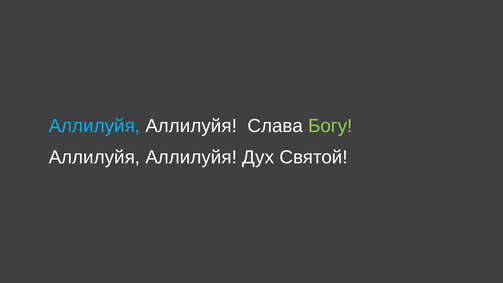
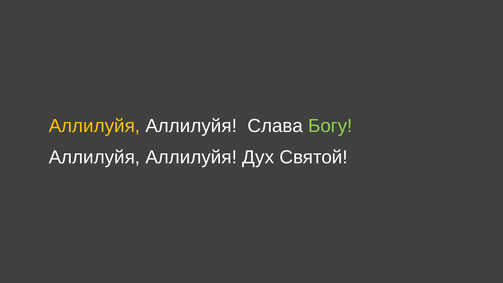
Аллилуйя at (94, 126) colour: light blue -> yellow
